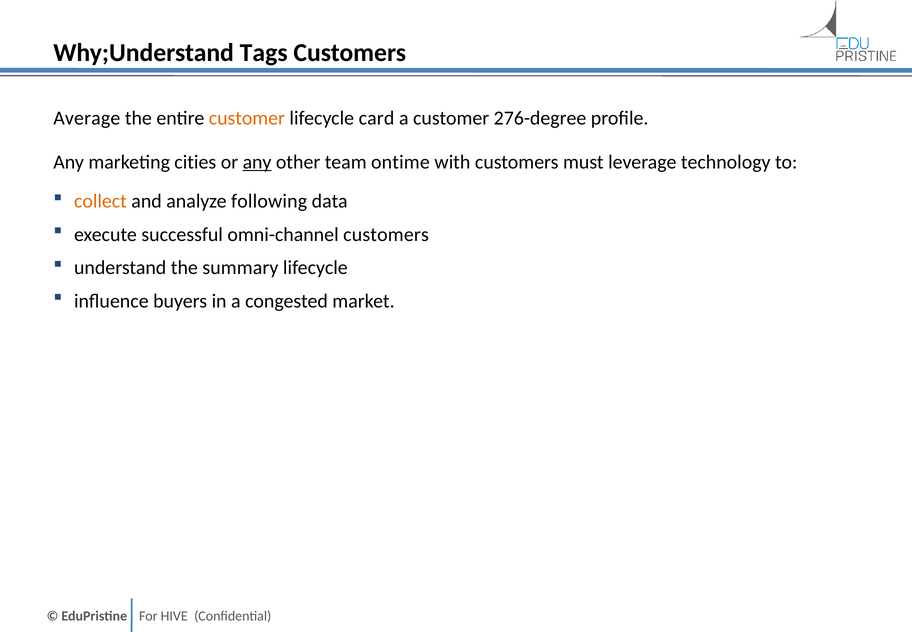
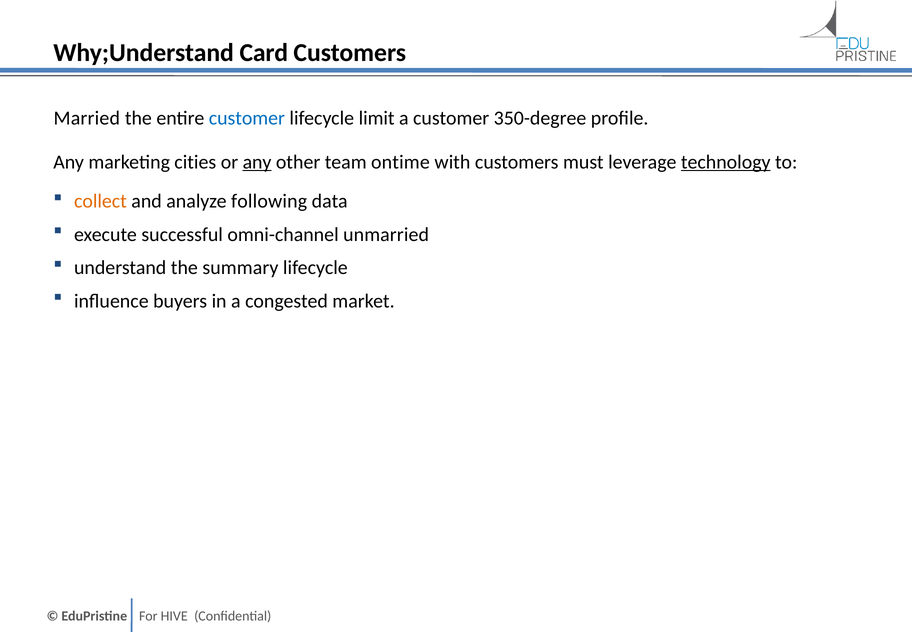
Tags: Tags -> Card
Average: Average -> Married
customer at (247, 118) colour: orange -> blue
card: card -> limit
276-degree: 276-degree -> 350-degree
technology underline: none -> present
omni-channel customers: customers -> unmarried
